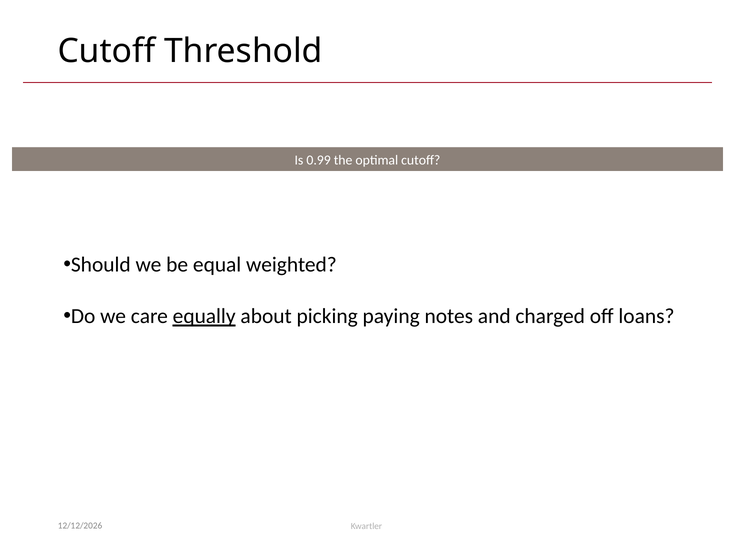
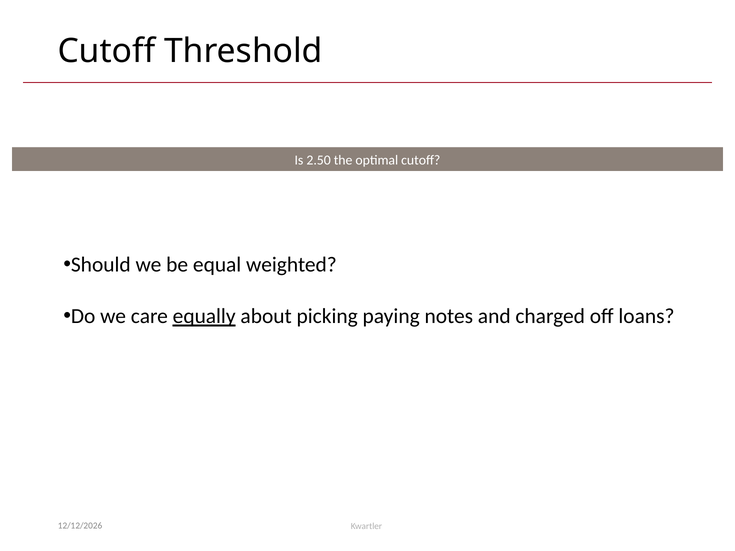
0.99: 0.99 -> 2.50
